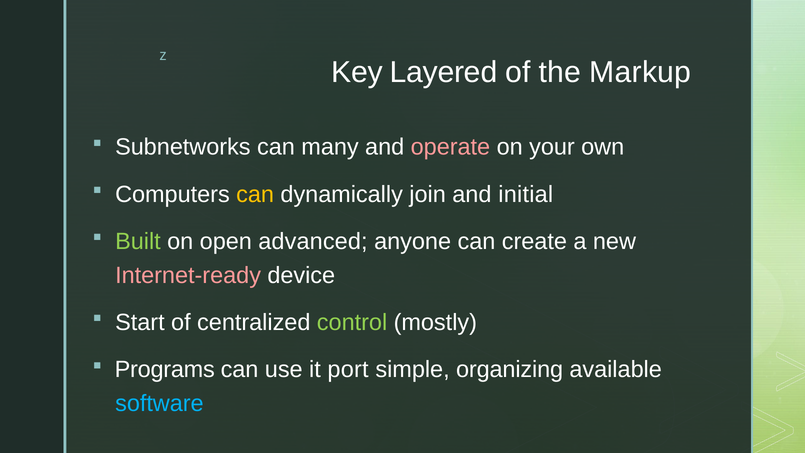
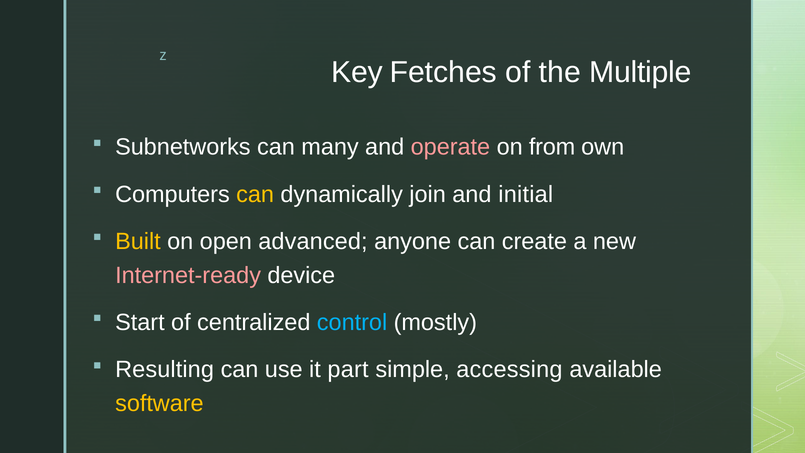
Layered: Layered -> Fetches
Markup: Markup -> Multiple
your: your -> from
Built colour: light green -> yellow
control colour: light green -> light blue
Programs: Programs -> Resulting
port: port -> part
organizing: organizing -> accessing
software colour: light blue -> yellow
